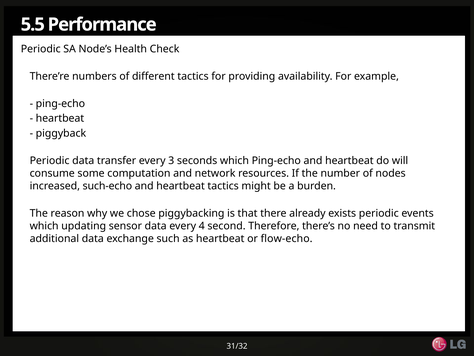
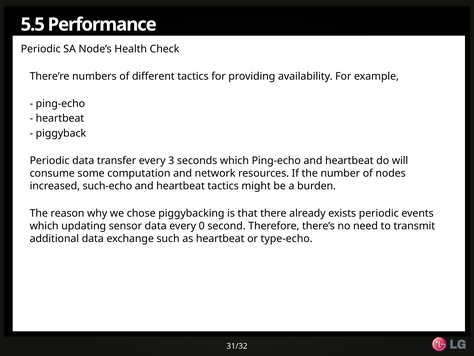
4: 4 -> 0
flow-echo: flow-echo -> type-echo
